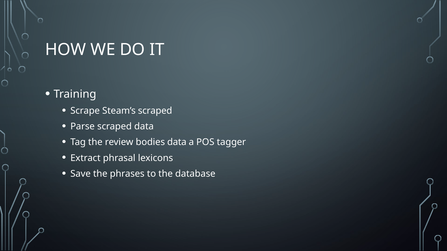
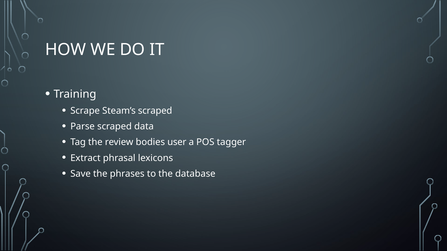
bodies data: data -> user
